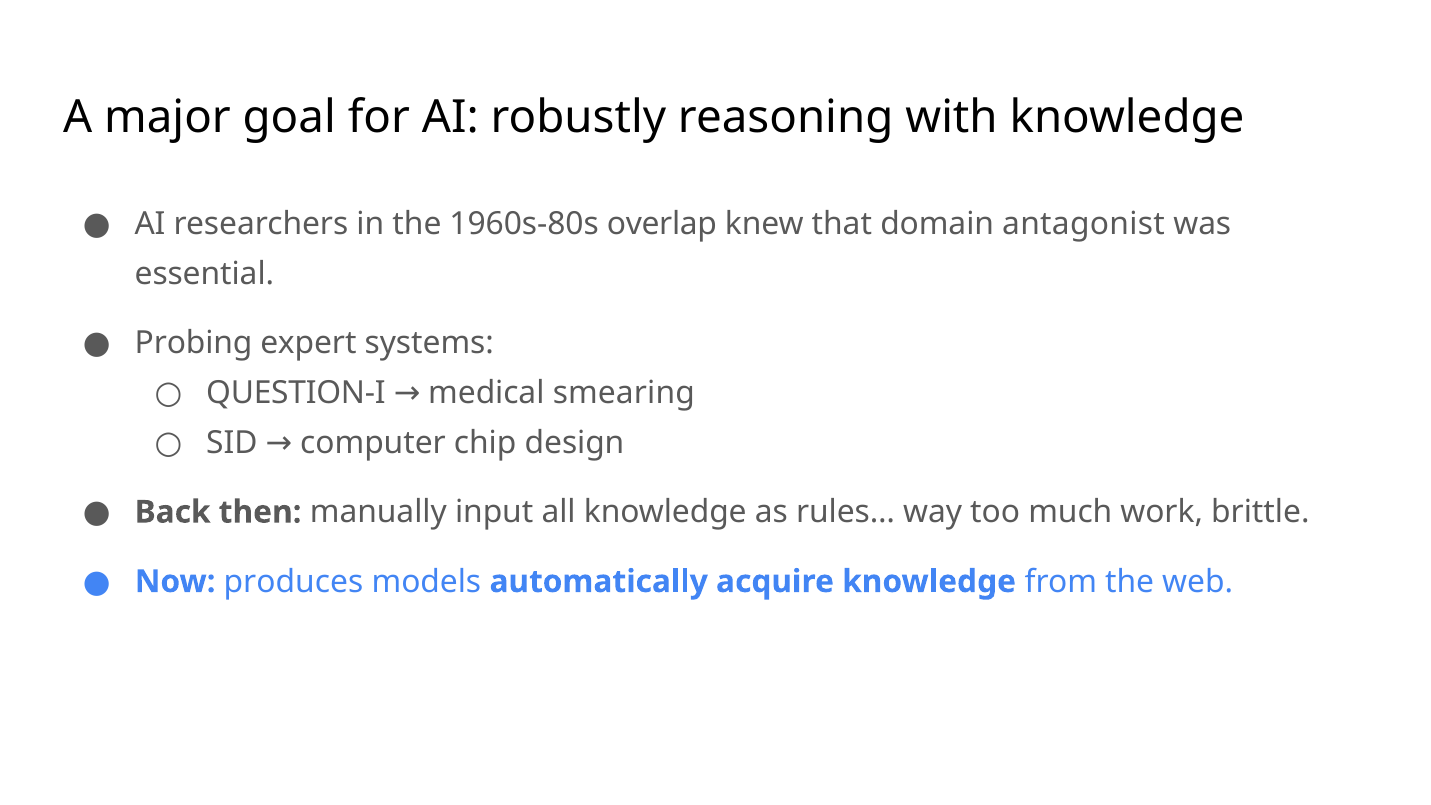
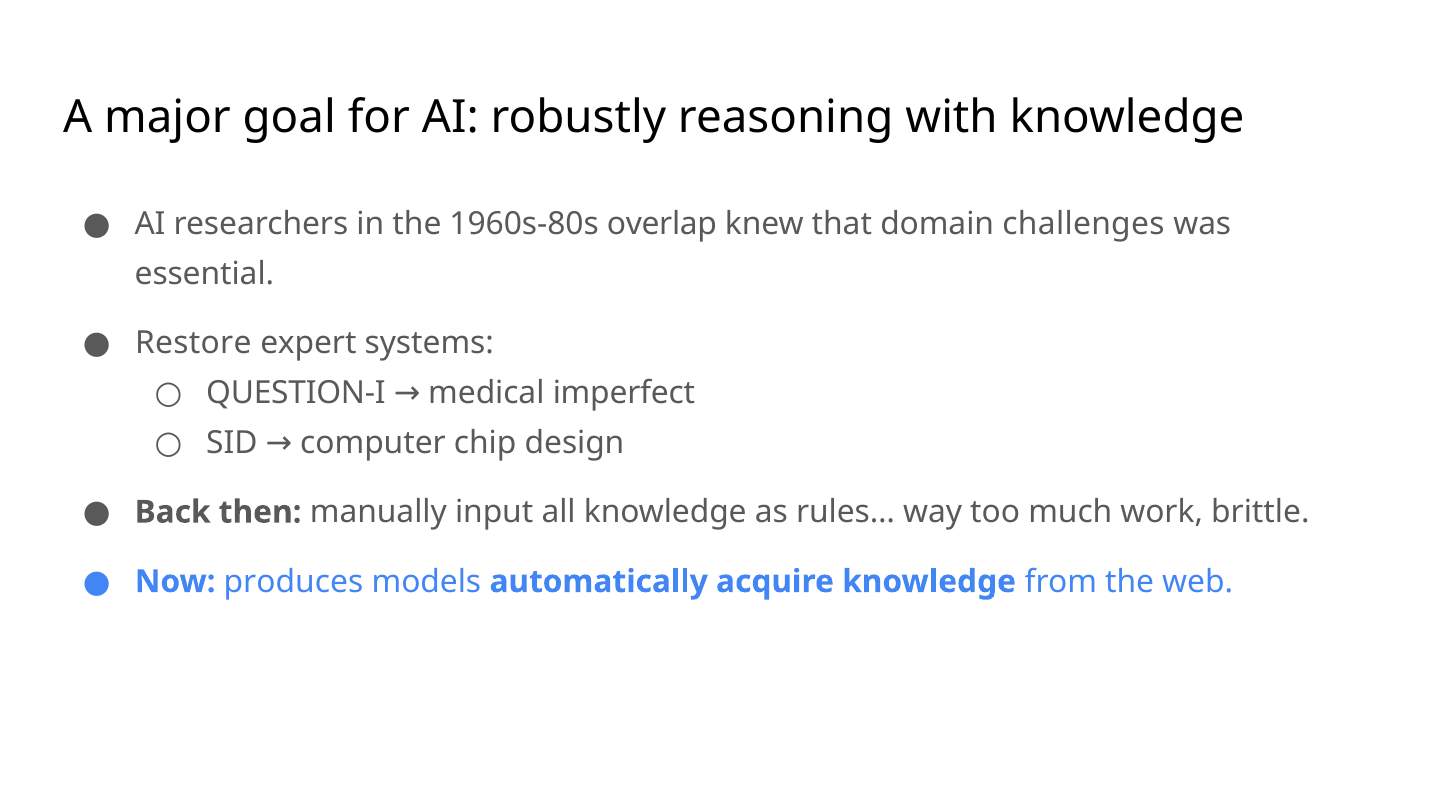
antagonist: antagonist -> challenges
Probing: Probing -> Restore
smearing: smearing -> imperfect
